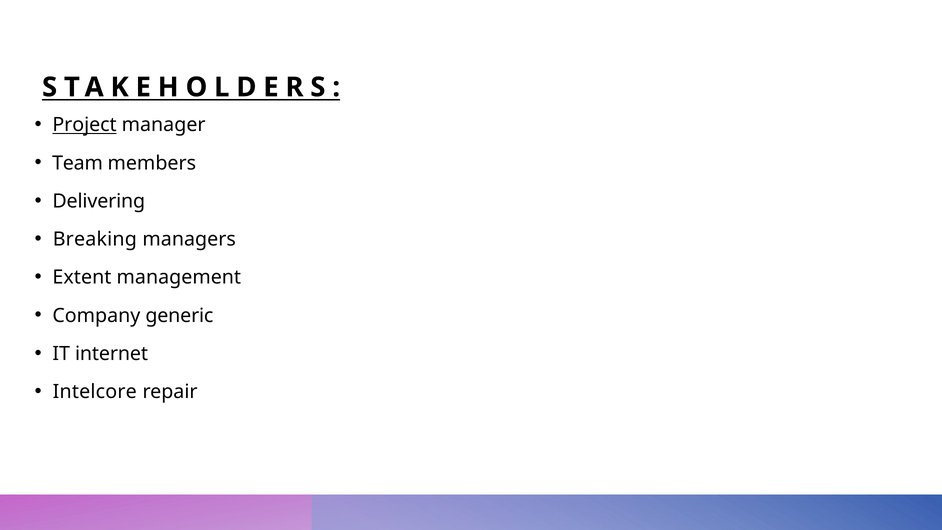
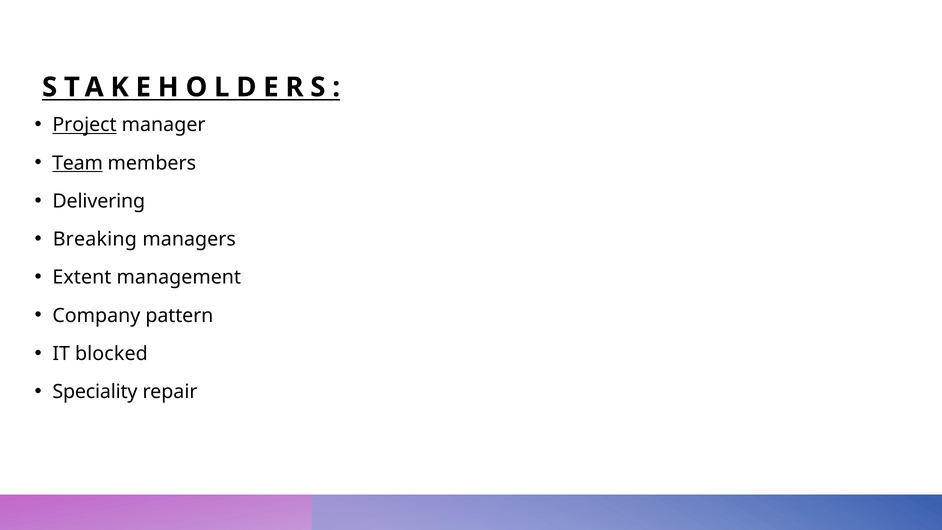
Team underline: none -> present
generic: generic -> pattern
internet: internet -> blocked
Intelcore: Intelcore -> Speciality
